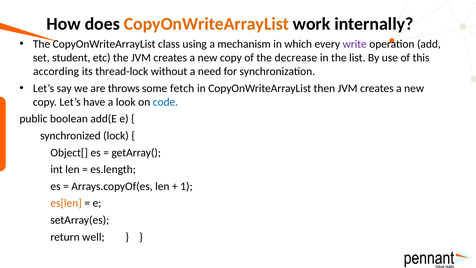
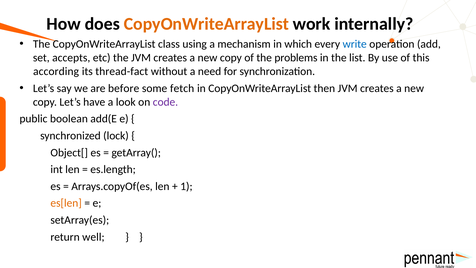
write colour: purple -> blue
student: student -> accepts
decrease: decrease -> problems
thread-lock: thread-lock -> thread-fact
throws: throws -> before
code colour: blue -> purple
